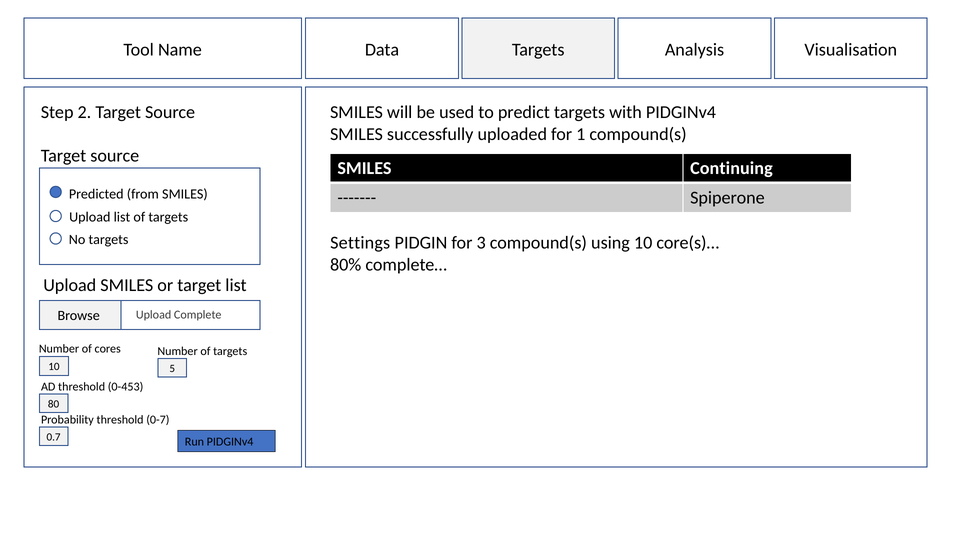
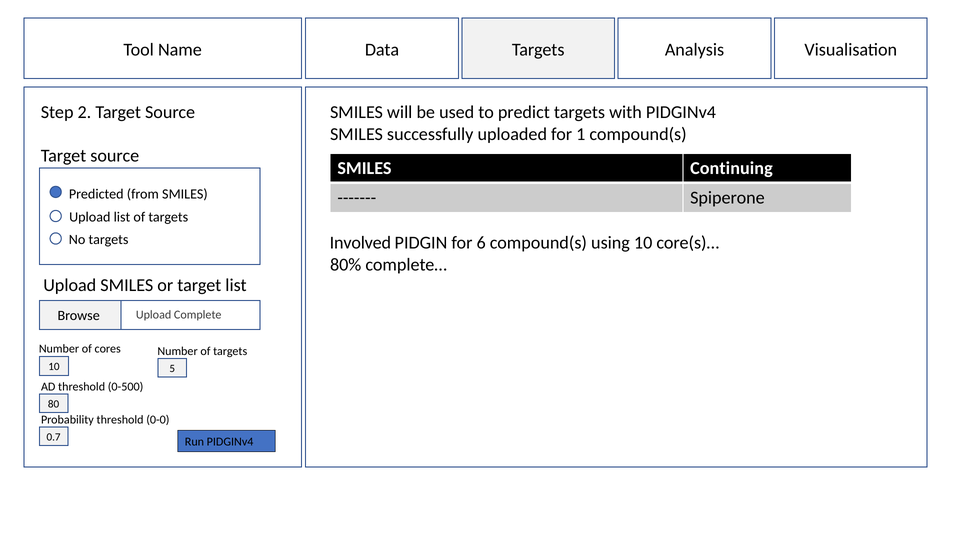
Settings: Settings -> Involved
3: 3 -> 6
0-453: 0-453 -> 0-500
0-7: 0-7 -> 0-0
